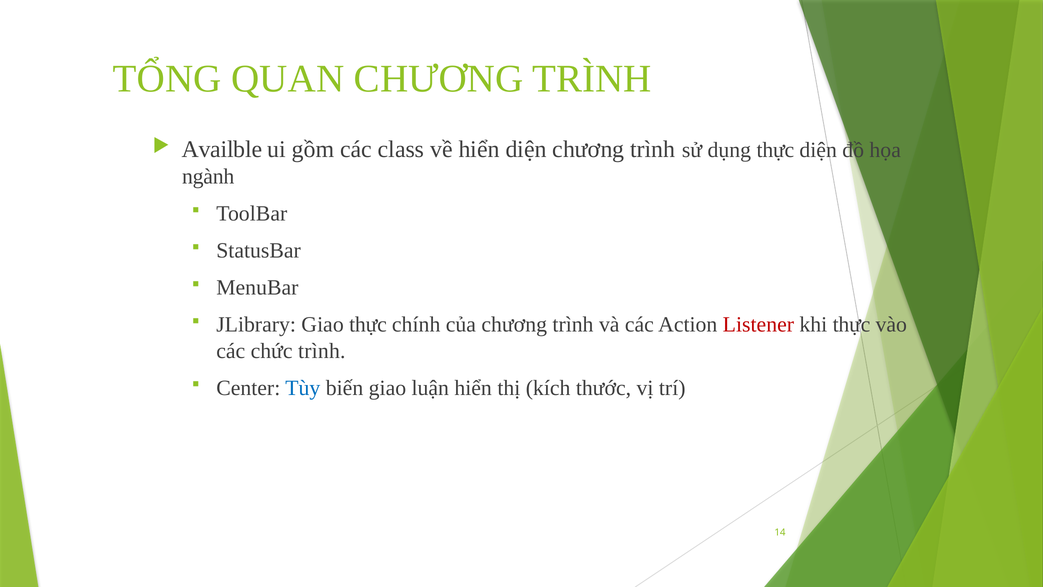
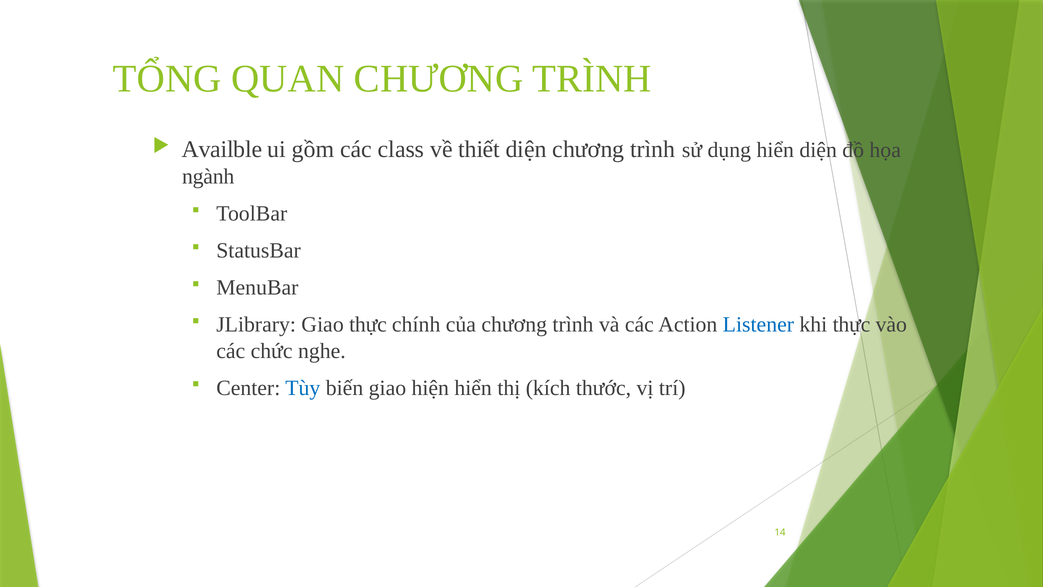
về hiển: hiển -> thiết
dụng thực: thực -> hiển
Listener colour: red -> blue
chức trình: trình -> nghe
luận: luận -> hiện
